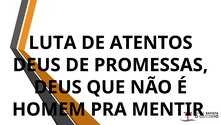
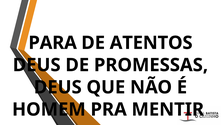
LUTA: LUTA -> PARA
